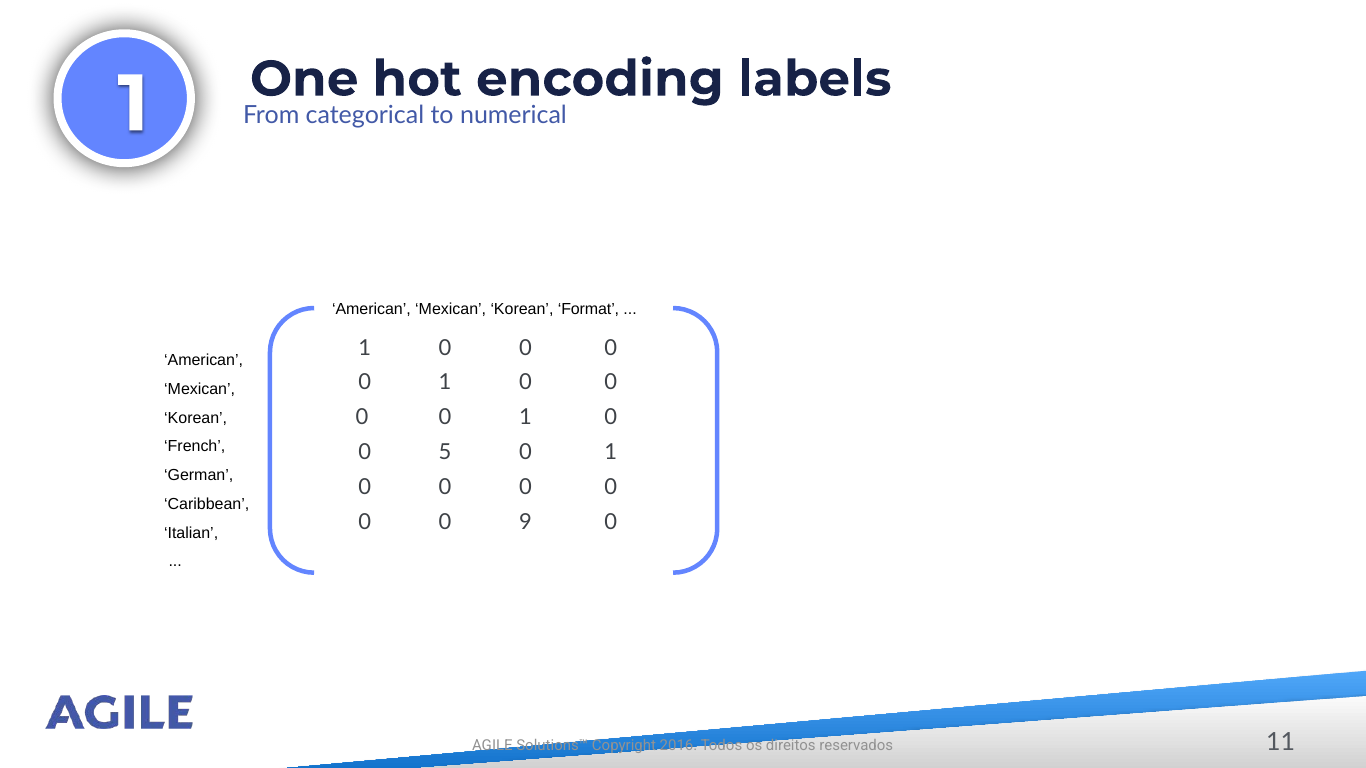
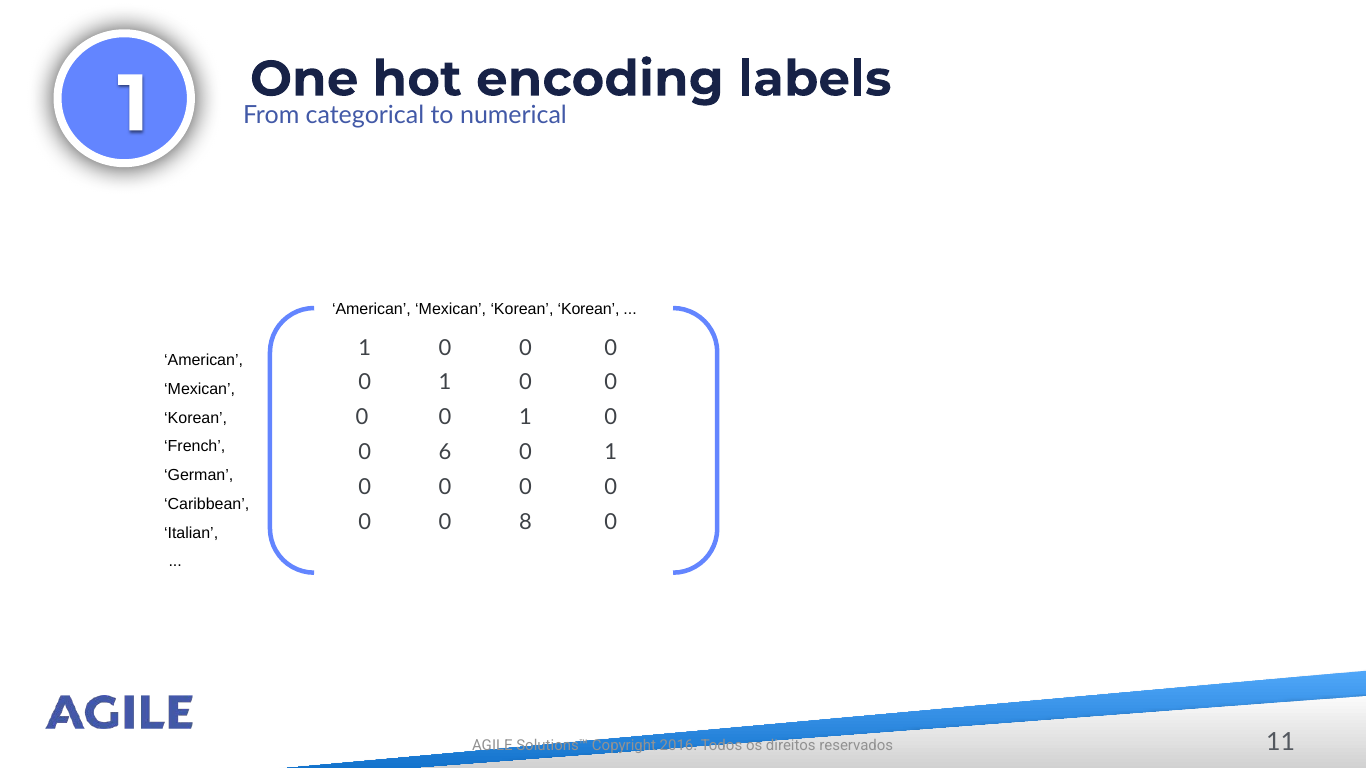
Korean Format: Format -> Korean
5: 5 -> 6
9: 9 -> 8
